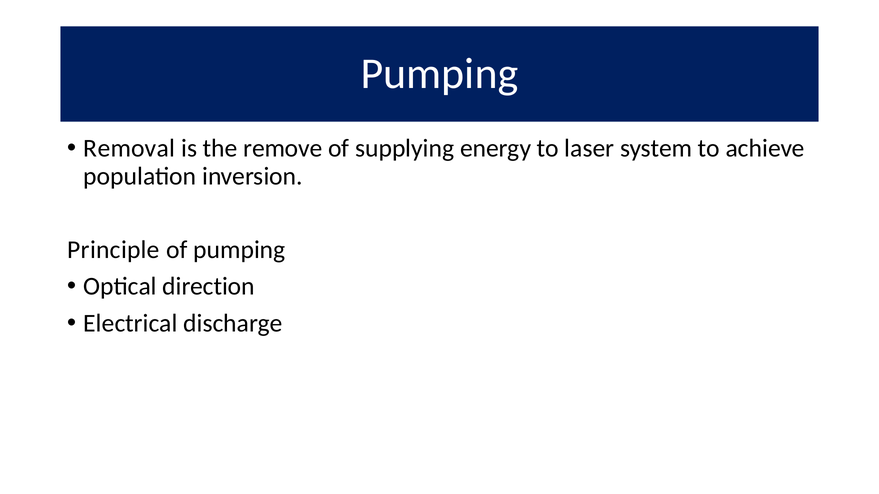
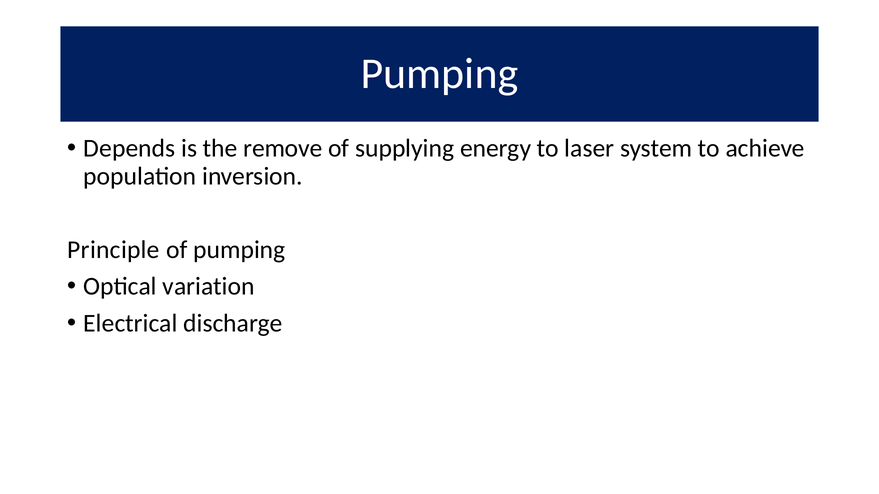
Removal: Removal -> Depends
direction: direction -> variation
